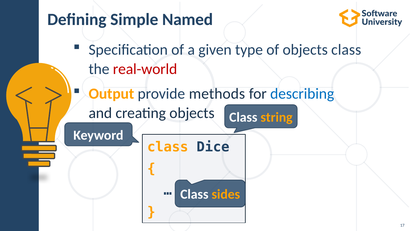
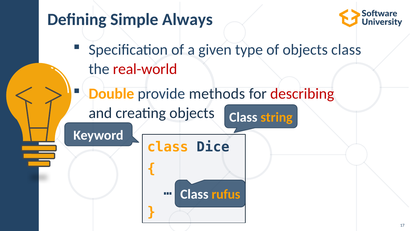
Named: Named -> Always
Output: Output -> Double
describing colour: blue -> red
sides: sides -> rufus
